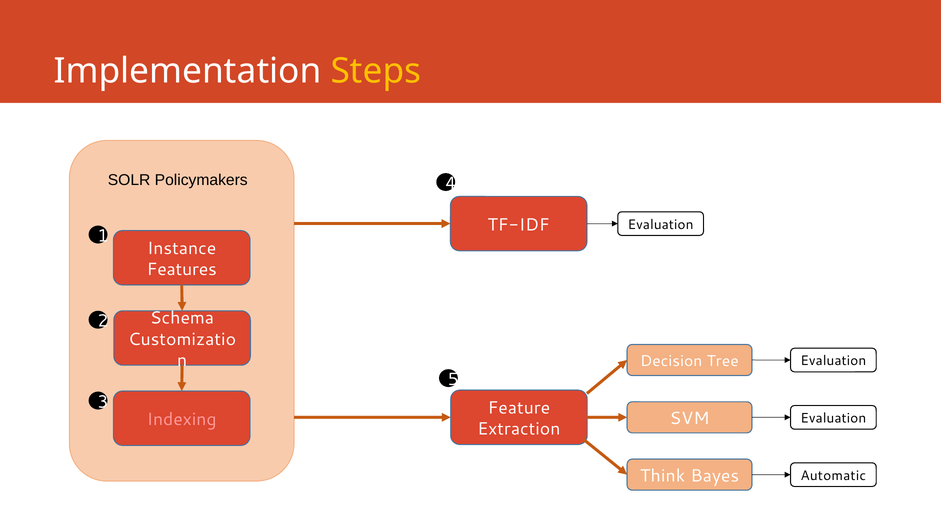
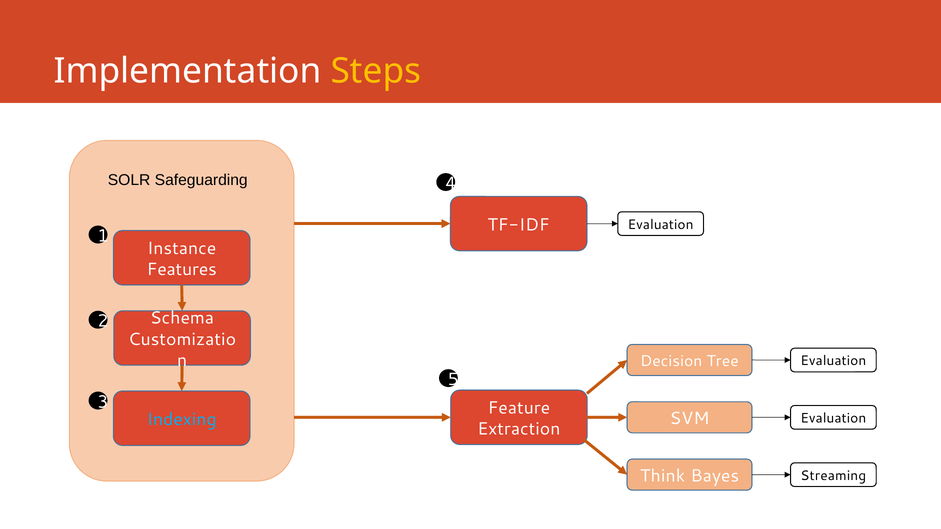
Policymakers: Policymakers -> Safeguarding
Indexing colour: pink -> light blue
Automatic: Automatic -> Streaming
